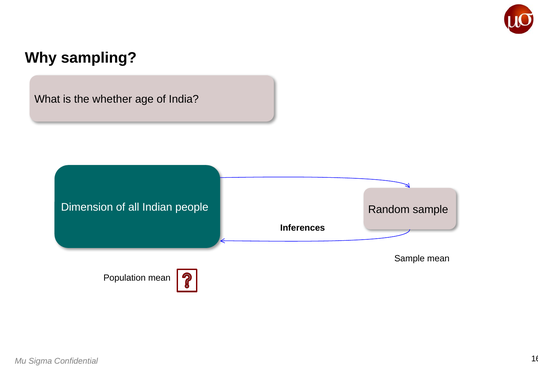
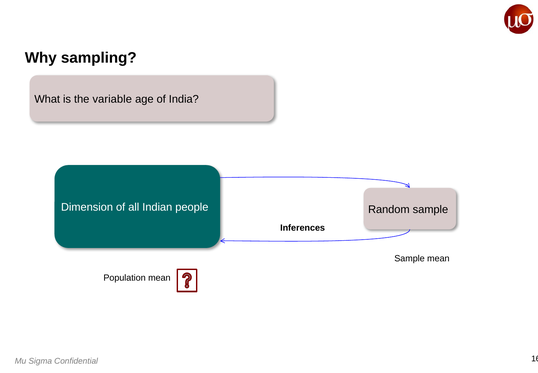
whether: whether -> variable
